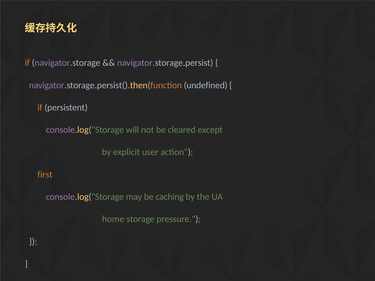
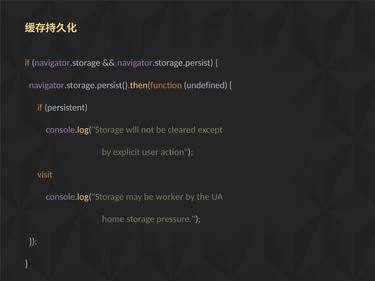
first: first -> visit
caching: caching -> worker
